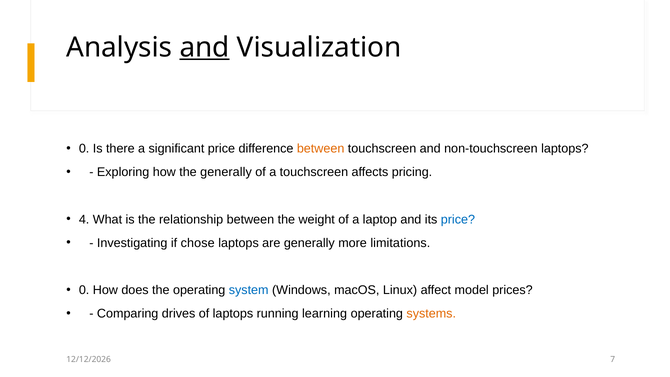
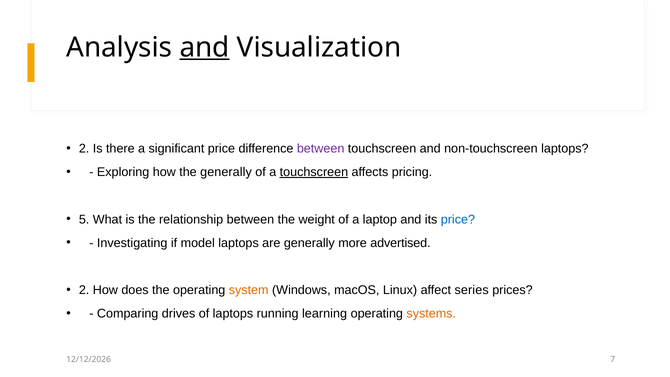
0 at (84, 149): 0 -> 2
between at (321, 149) colour: orange -> purple
touchscreen at (314, 172) underline: none -> present
4: 4 -> 5
chose: chose -> model
limitations: limitations -> advertised
0 at (84, 290): 0 -> 2
system colour: blue -> orange
model: model -> series
